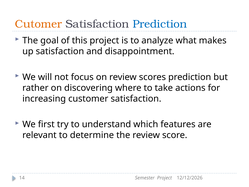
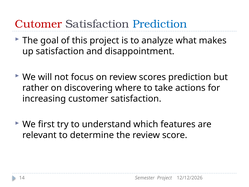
Cutomer colour: orange -> red
